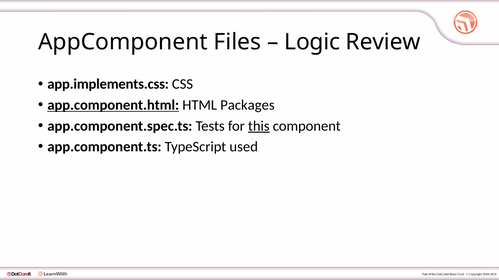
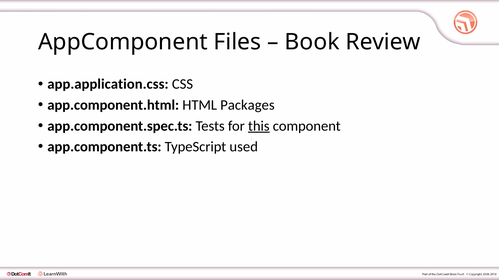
Logic: Logic -> Book
app.implements.css: app.implements.css -> app.application.css
app.component.html underline: present -> none
